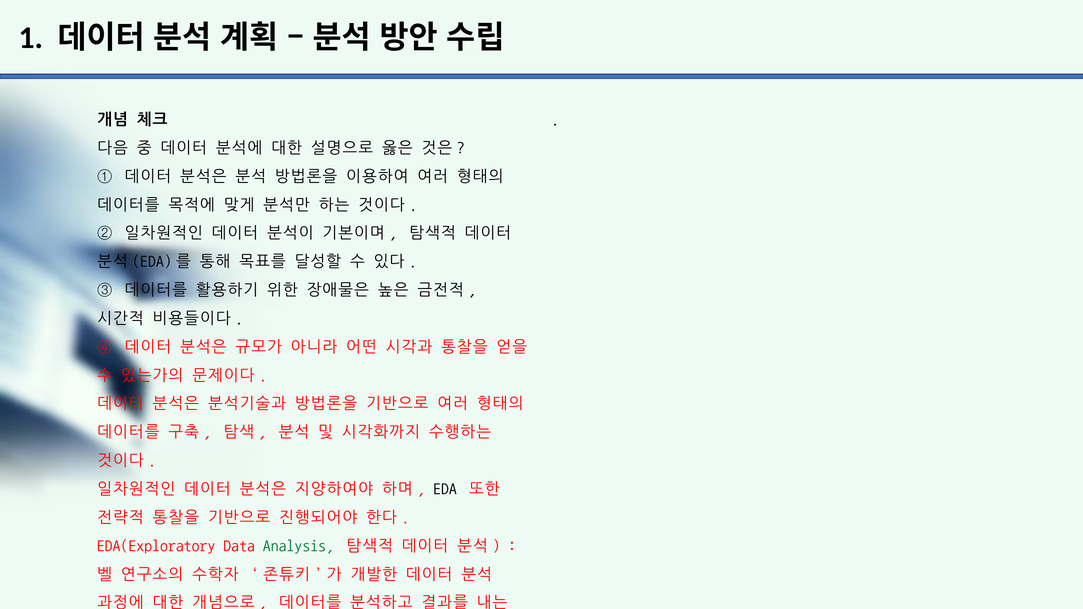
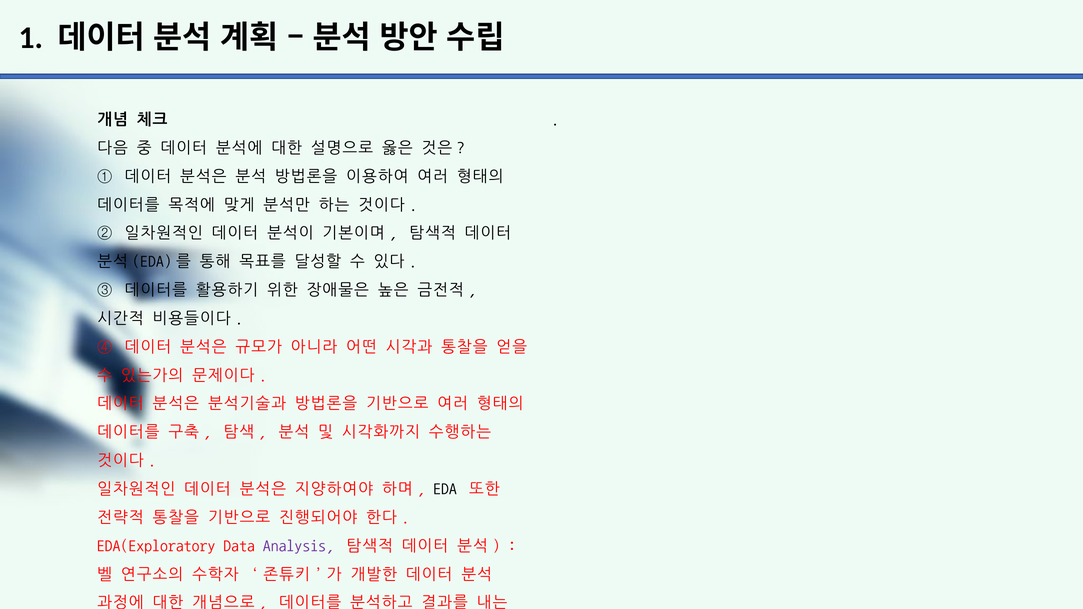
Analysis colour: green -> purple
